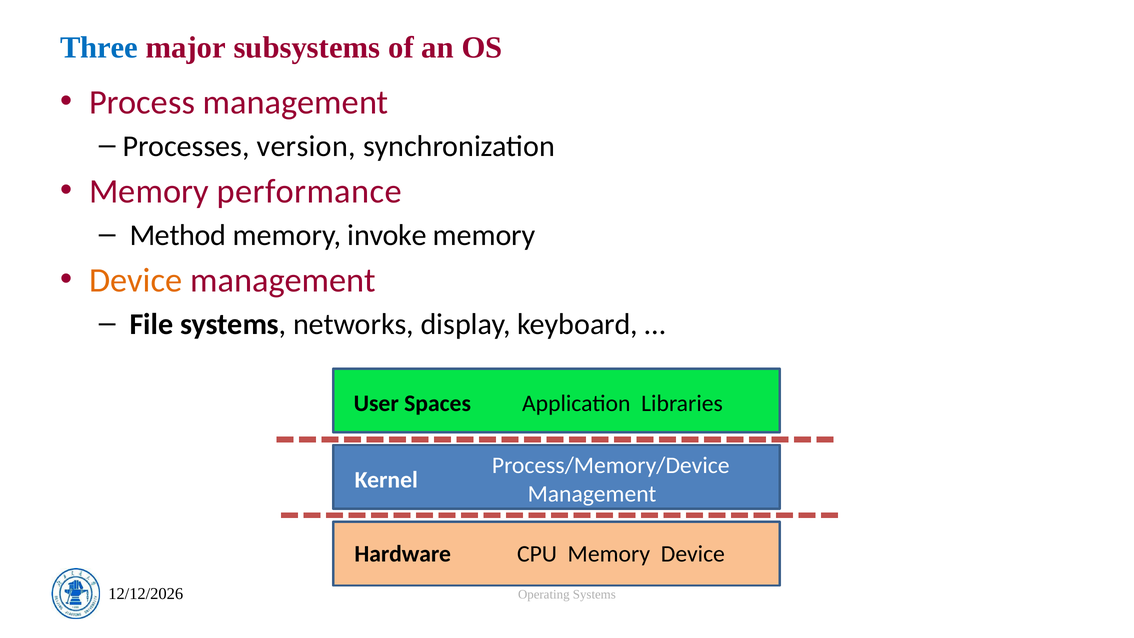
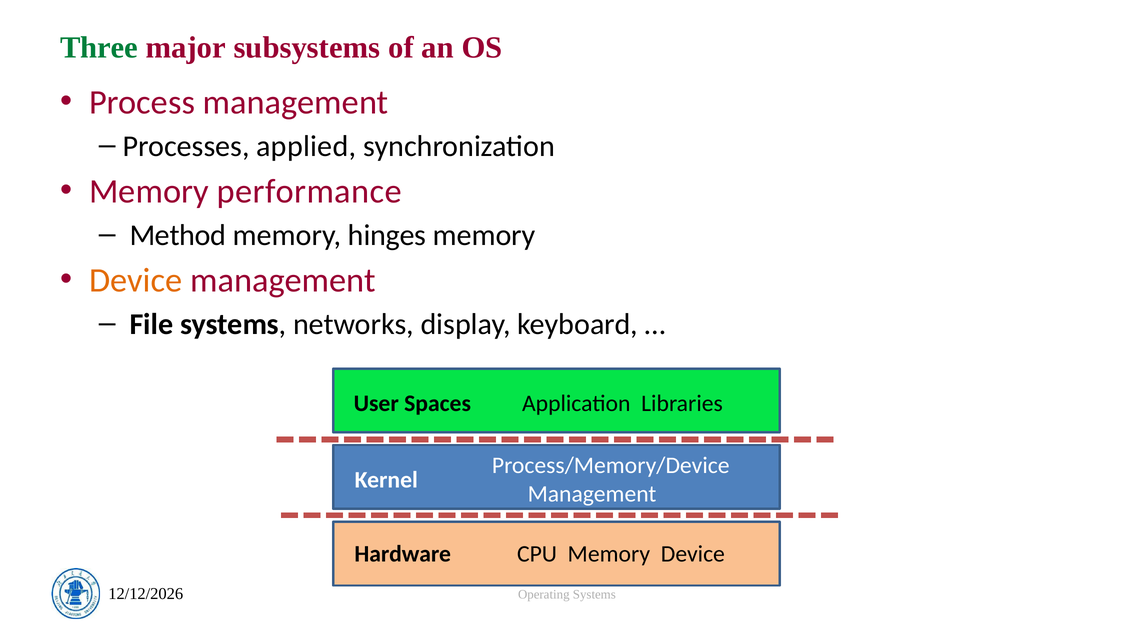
Three colour: blue -> green
version: version -> applied
invoke: invoke -> hinges
